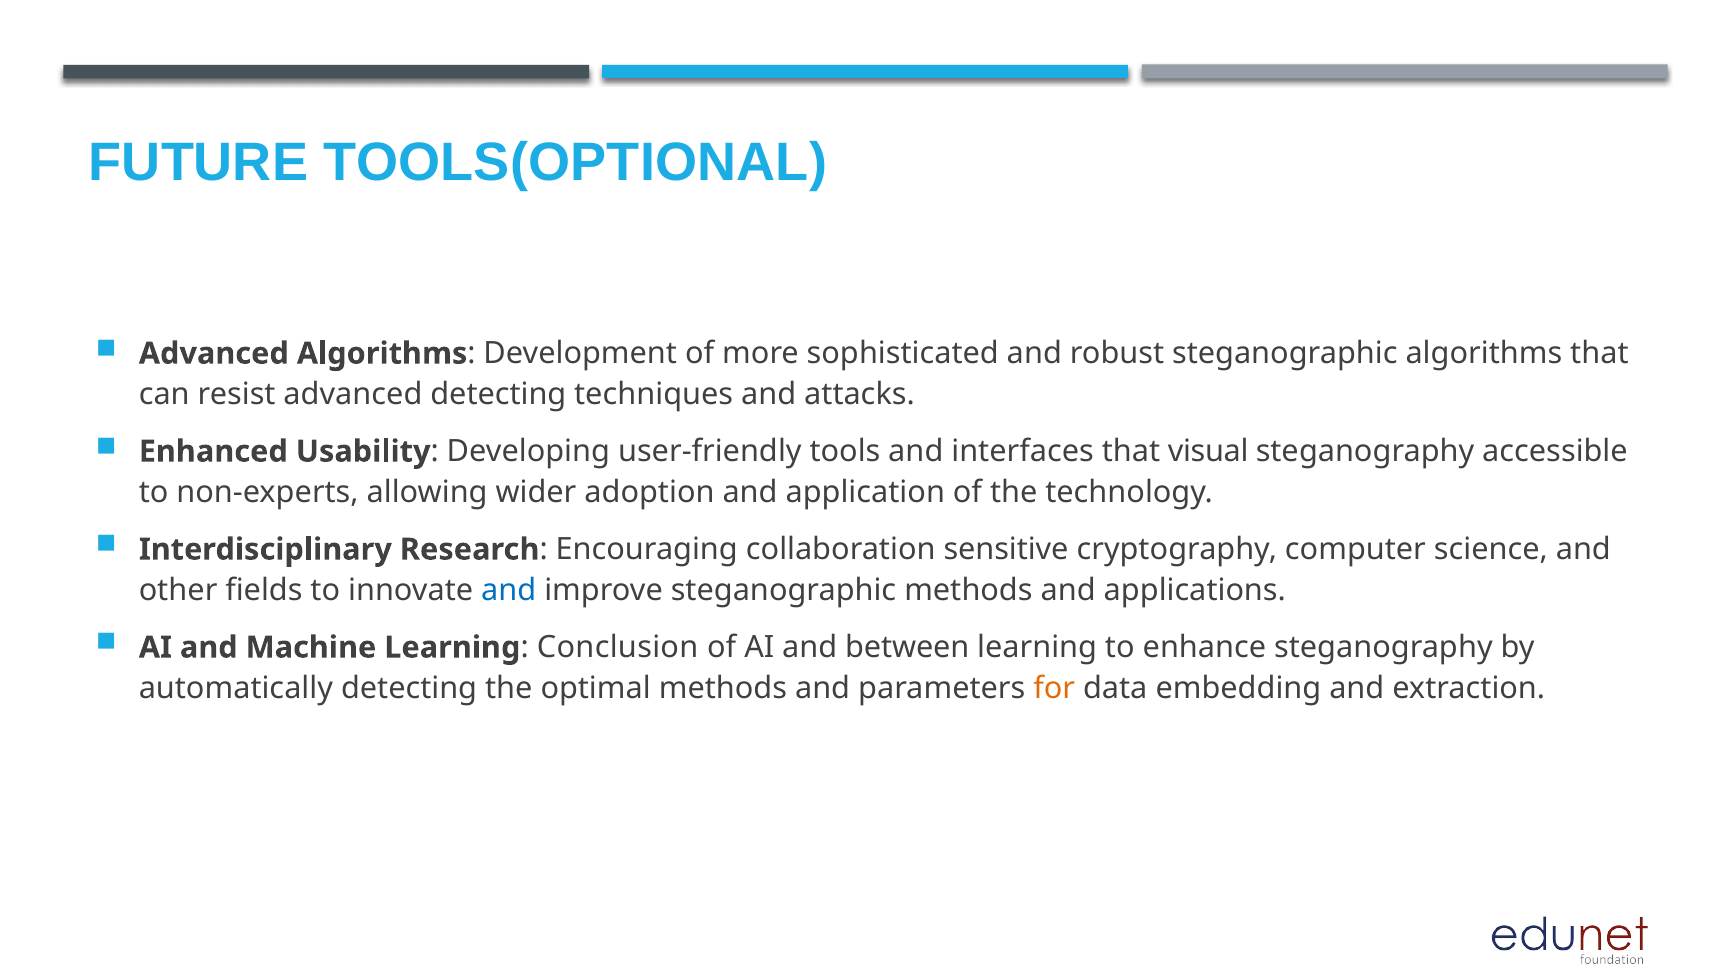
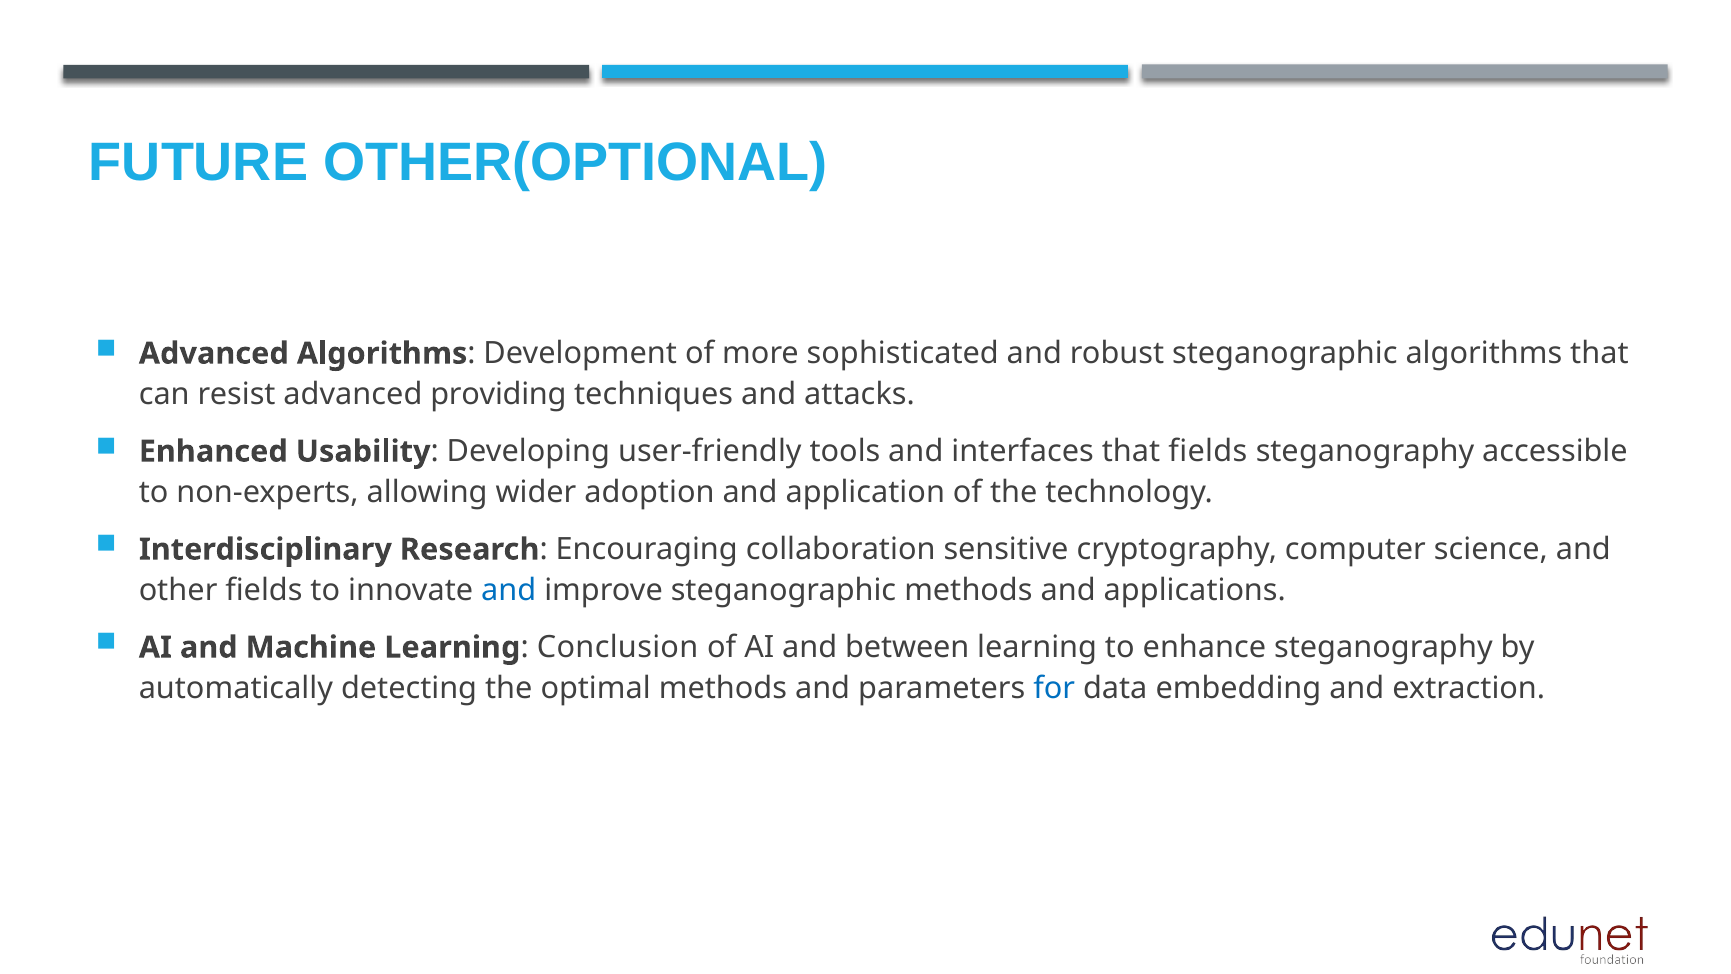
TOOLS(OPTIONAL: TOOLS(OPTIONAL -> OTHER(OPTIONAL
advanced detecting: detecting -> providing
that visual: visual -> fields
for colour: orange -> blue
